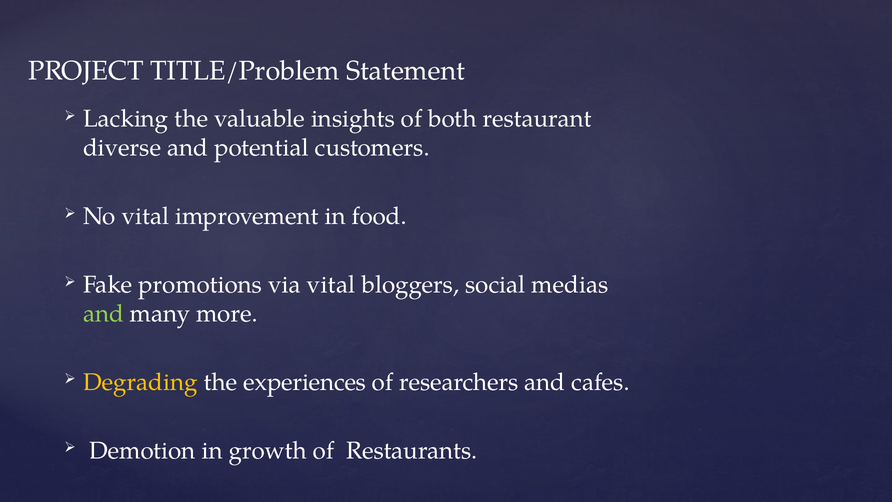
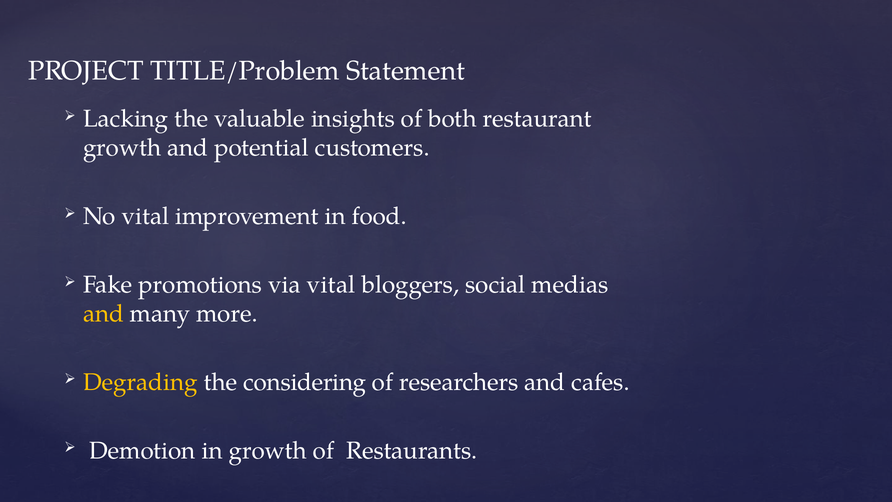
diverse at (122, 148): diverse -> growth
and at (103, 314) colour: light green -> yellow
experiences: experiences -> considering
